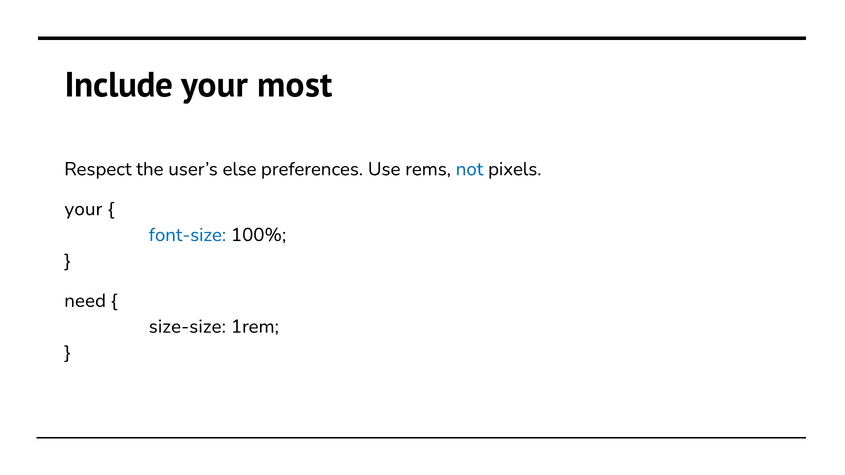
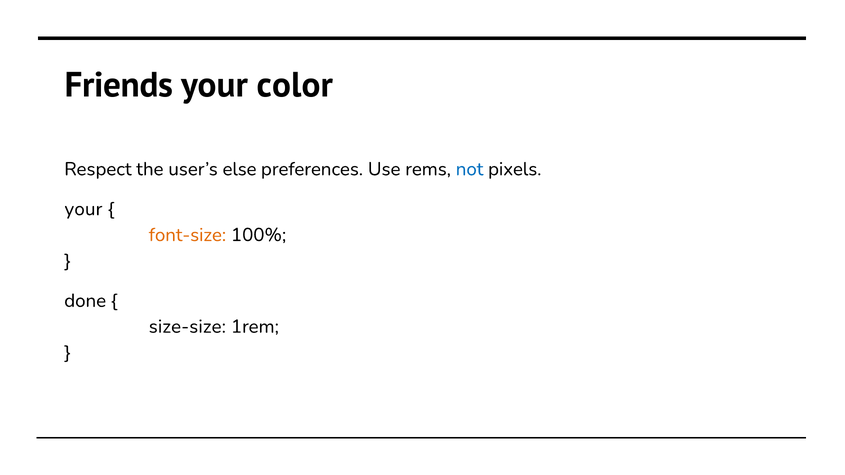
Include: Include -> Friends
most: most -> color
font-size colour: blue -> orange
need: need -> done
